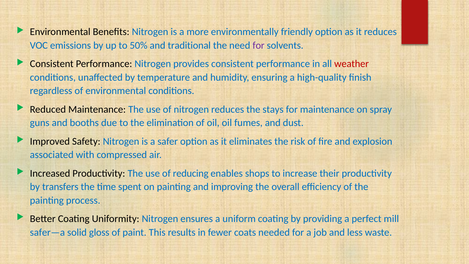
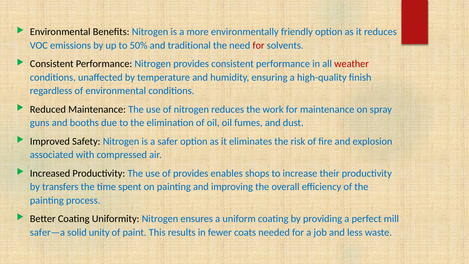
for at (259, 45) colour: purple -> red
stays: stays -> work
of reducing: reducing -> provides
gloss: gloss -> unity
